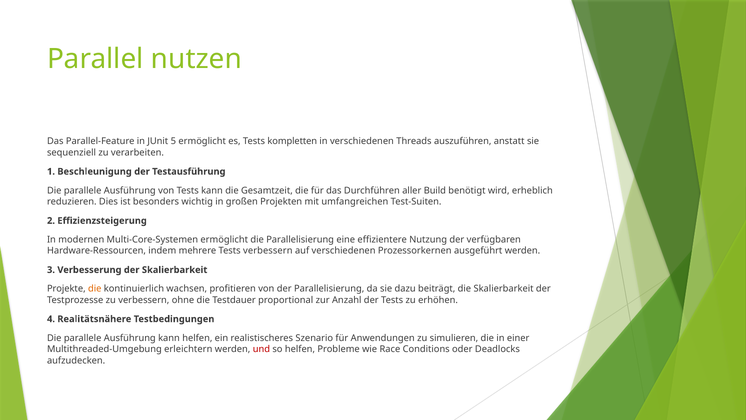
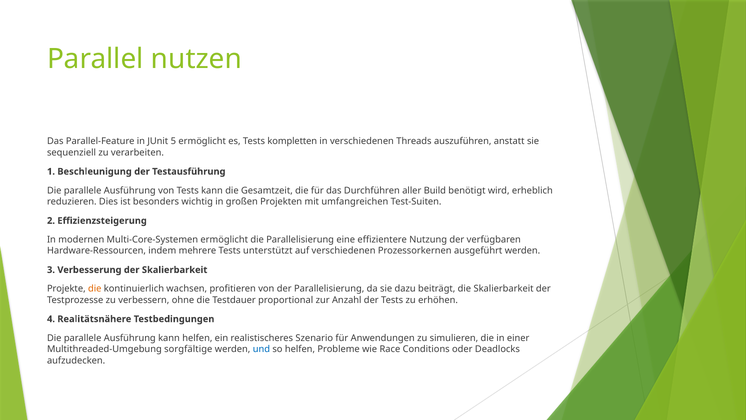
Tests verbessern: verbessern -> unterstützt
erleichtern: erleichtern -> sorgfältige
und colour: red -> blue
